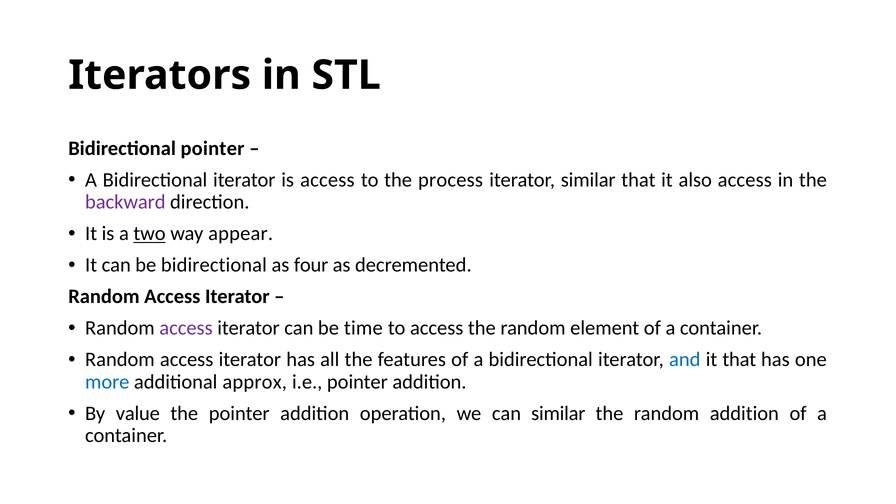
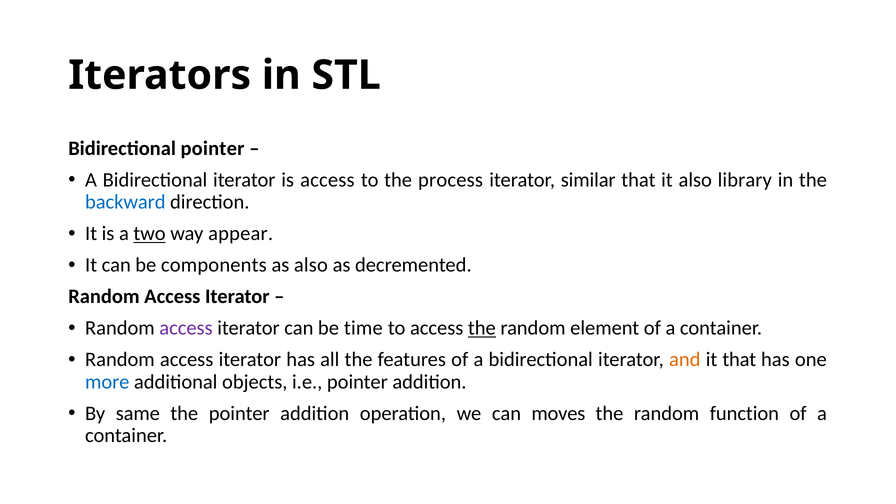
also access: access -> library
backward colour: purple -> blue
be bidirectional: bidirectional -> components
as four: four -> also
the at (482, 328) underline: none -> present
and colour: blue -> orange
approx: approx -> objects
value: value -> same
can similar: similar -> moves
random addition: addition -> function
